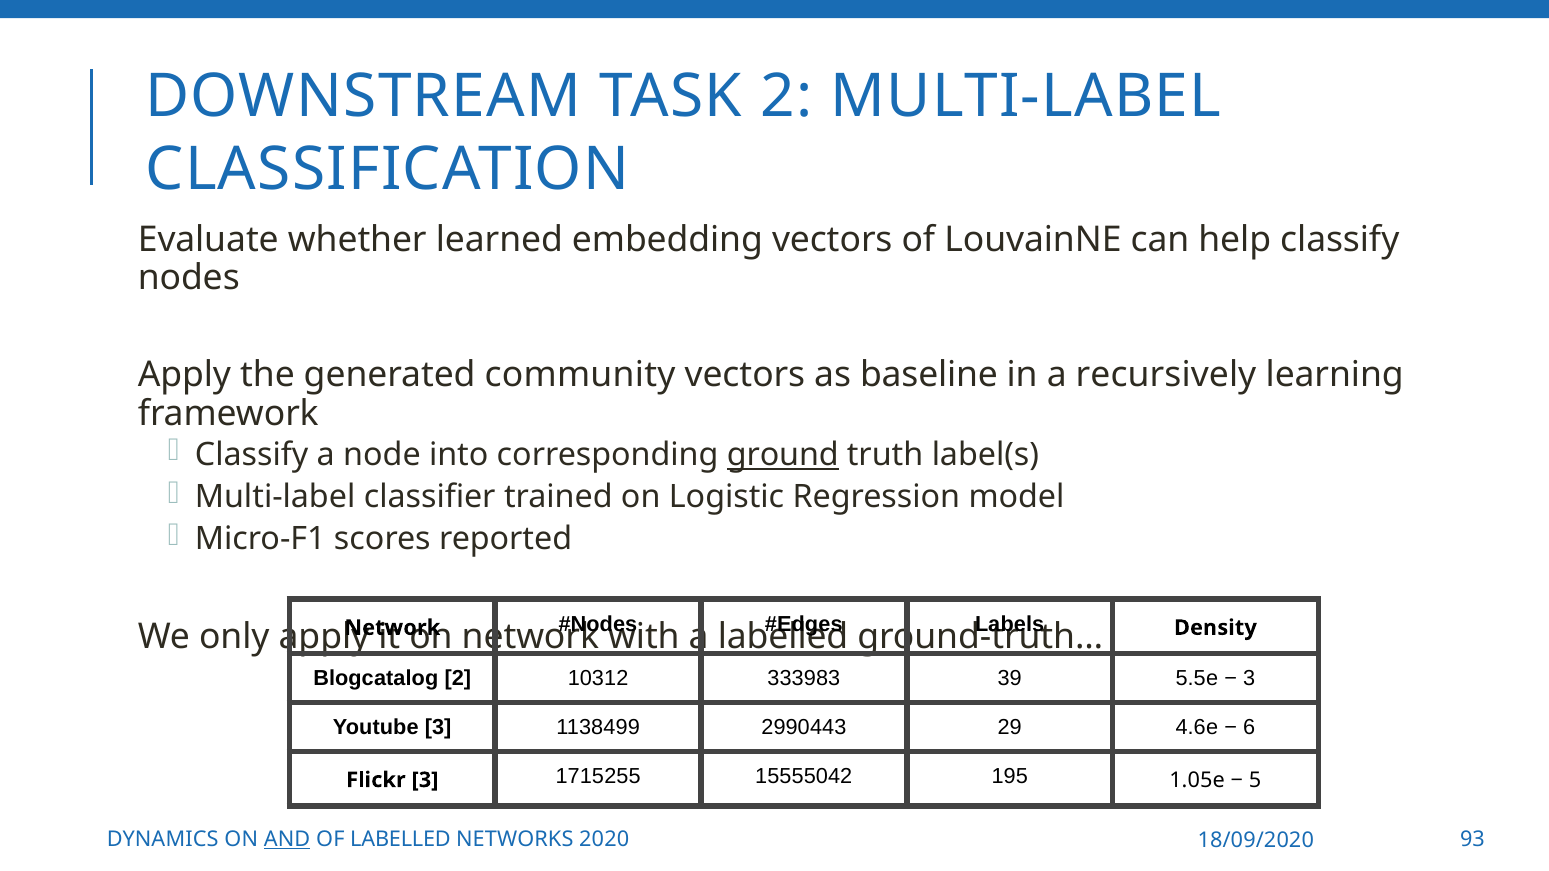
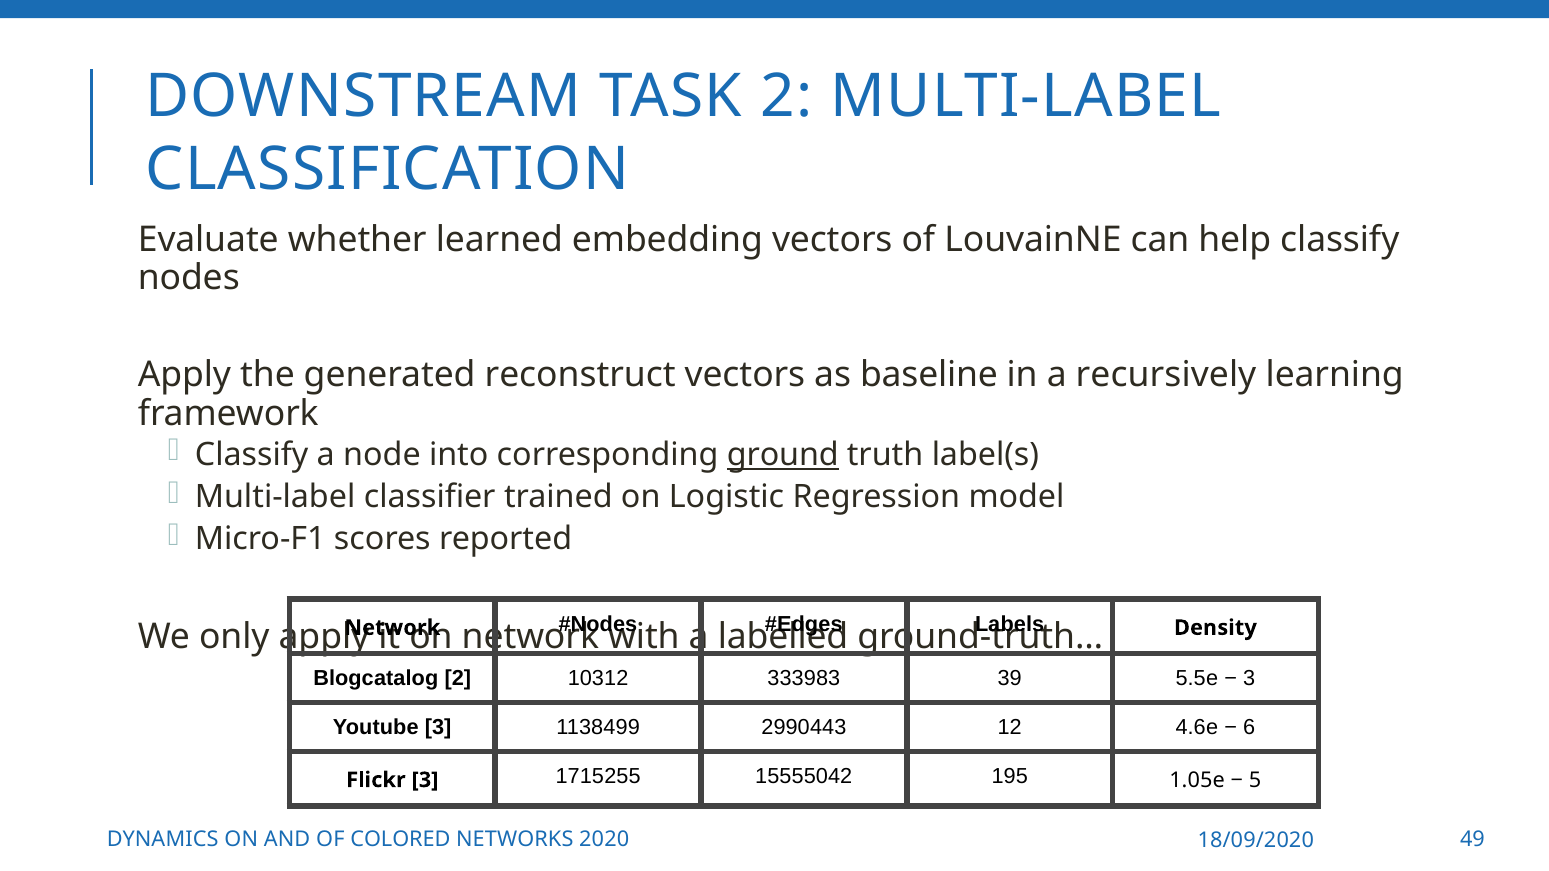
community: community -> reconstruct
29: 29 -> 12
AND underline: present -> none
OF LABELLED: LABELLED -> COLORED
93: 93 -> 49
